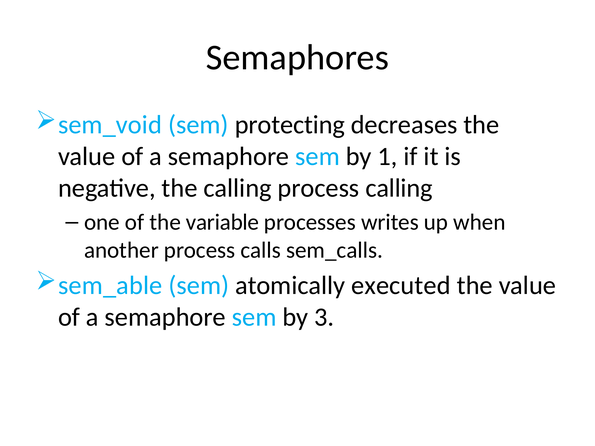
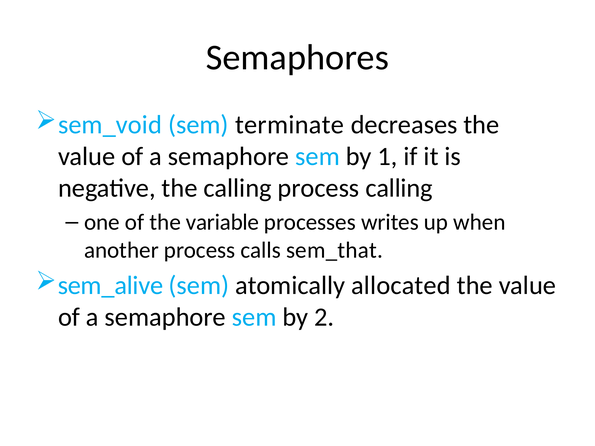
protecting: protecting -> terminate
sem_calls: sem_calls -> sem_that
sem_able: sem_able -> sem_alive
executed: executed -> allocated
3: 3 -> 2
